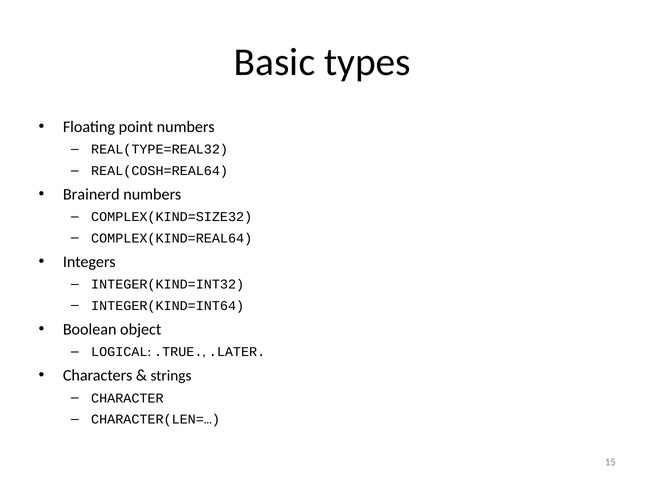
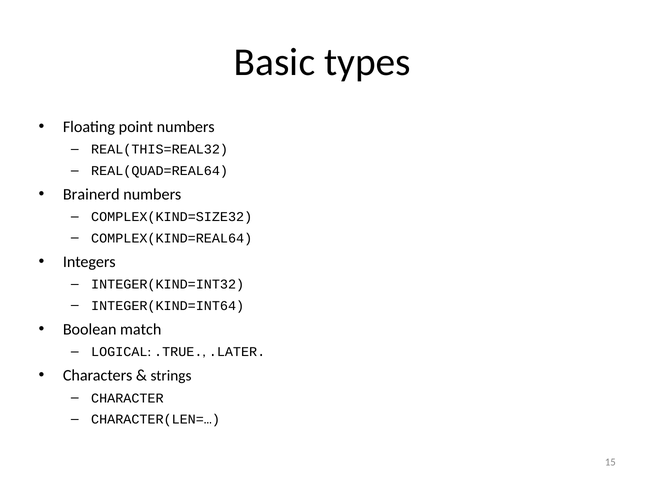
REAL(TYPE=REAL32: REAL(TYPE=REAL32 -> REAL(THIS=REAL32
REAL(COSH=REAL64: REAL(COSH=REAL64 -> REAL(QUAD=REAL64
object: object -> match
